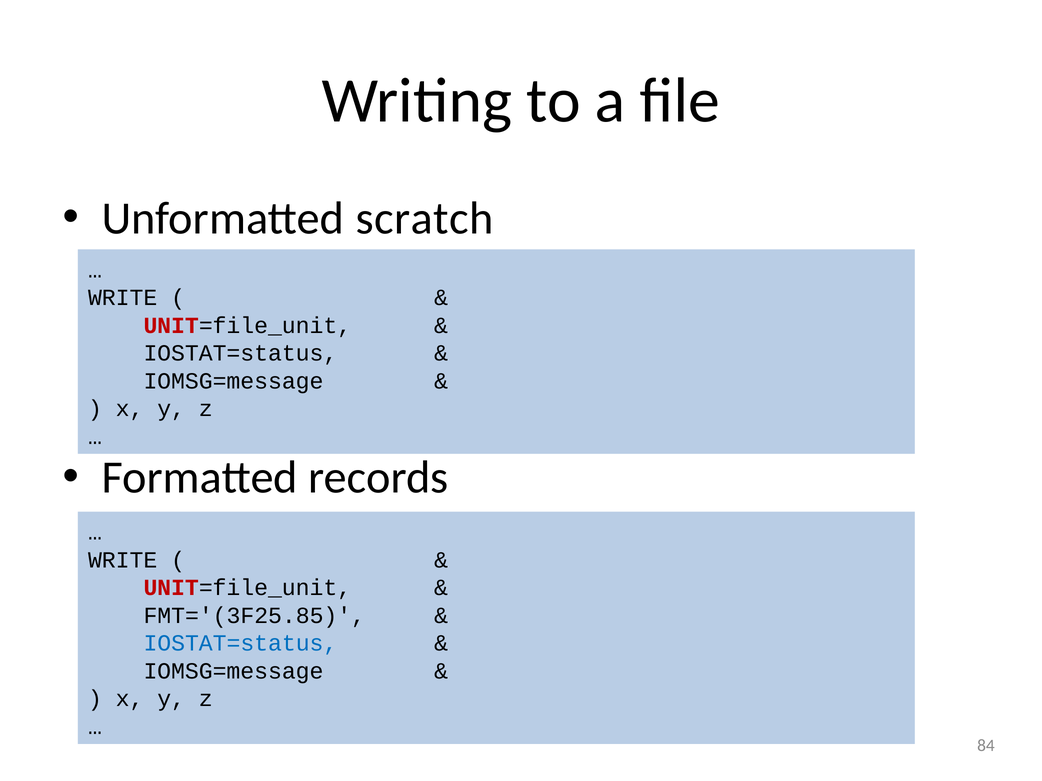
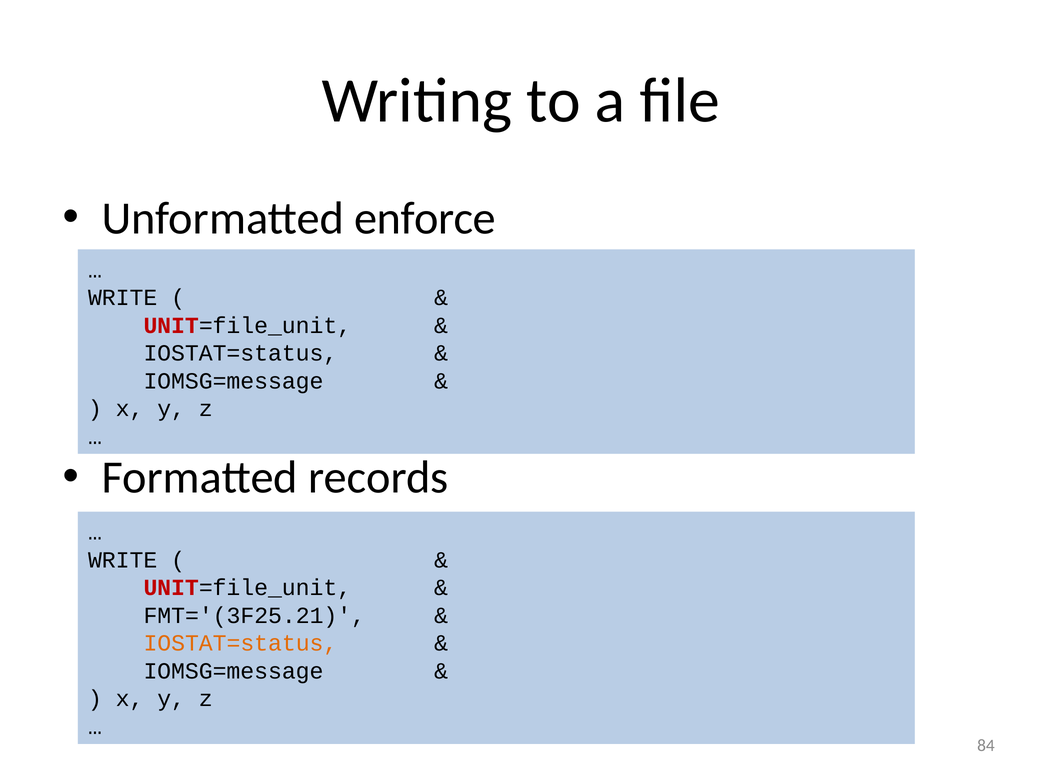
scratch: scratch -> enforce
FMT='(3F25.85: FMT='(3F25.85 -> FMT='(3F25.21
IOSTAT=status at (240, 644) colour: blue -> orange
